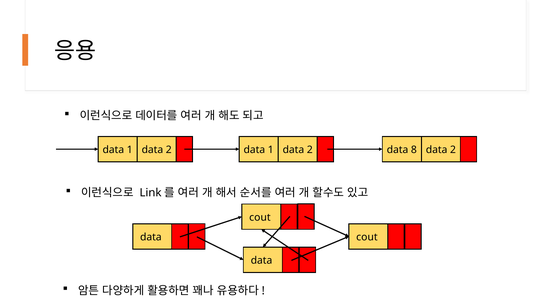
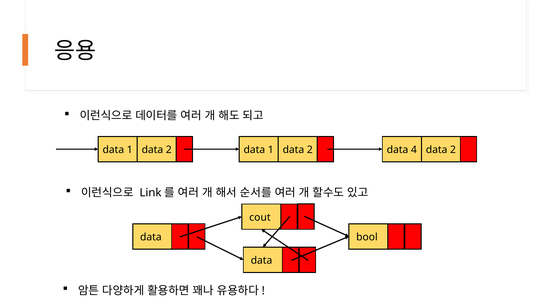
8: 8 -> 4
cout at (367, 237): cout -> bool
